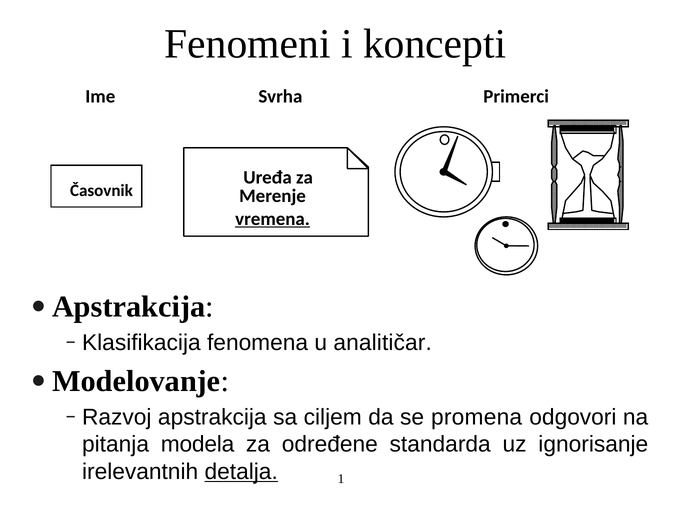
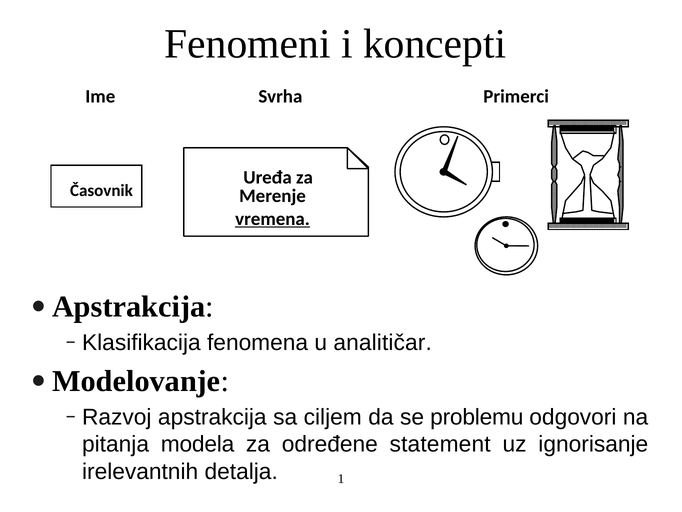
promena: promena -> problemu
standarda: standarda -> statement
detalja underline: present -> none
